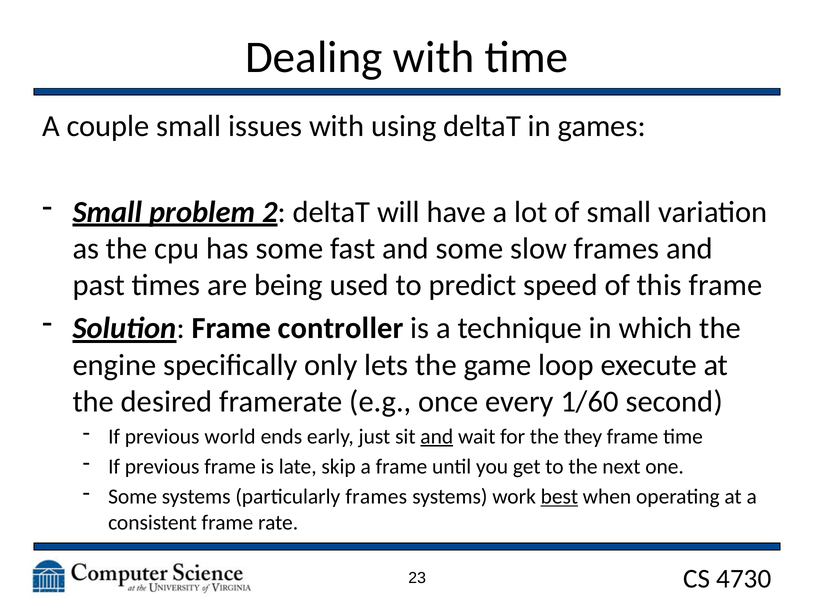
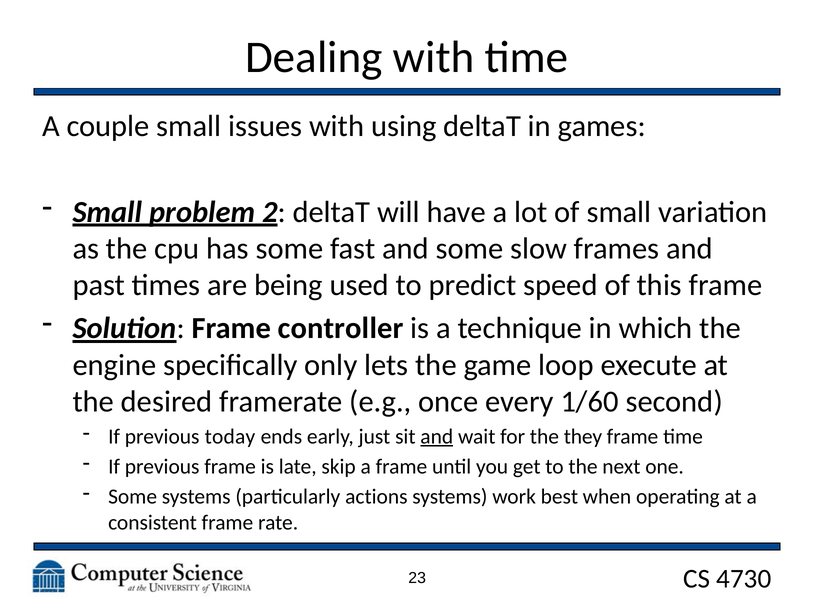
world: world -> today
particularly frames: frames -> actions
best underline: present -> none
